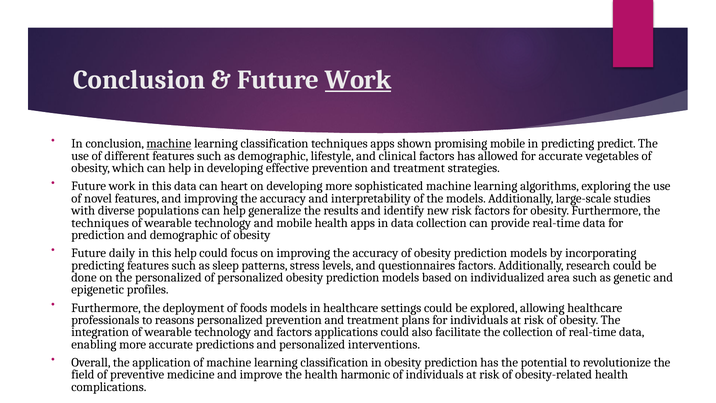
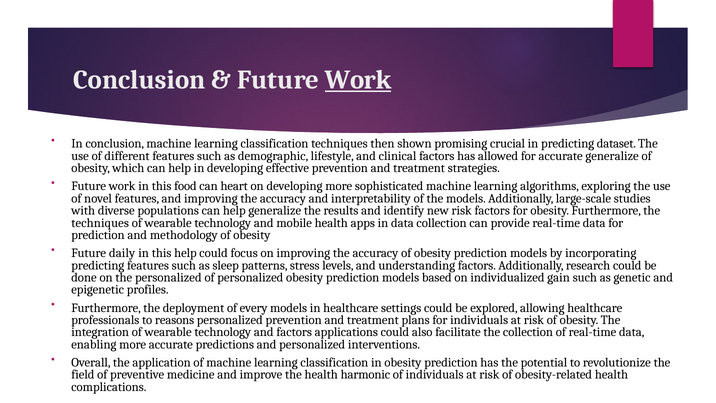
machine at (169, 144) underline: present -> none
techniques apps: apps -> then
promising mobile: mobile -> crucial
predict: predict -> dataset
accurate vegetables: vegetables -> generalize
this data: data -> food
and demographic: demographic -> methodology
questionnaires: questionnaires -> understanding
area: area -> gain
foods: foods -> every
